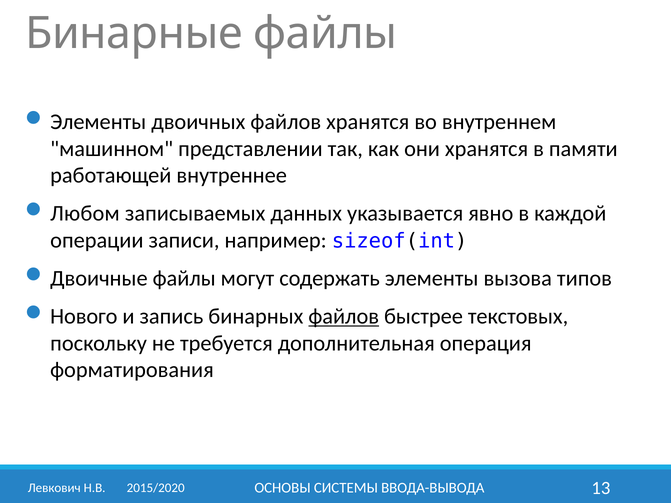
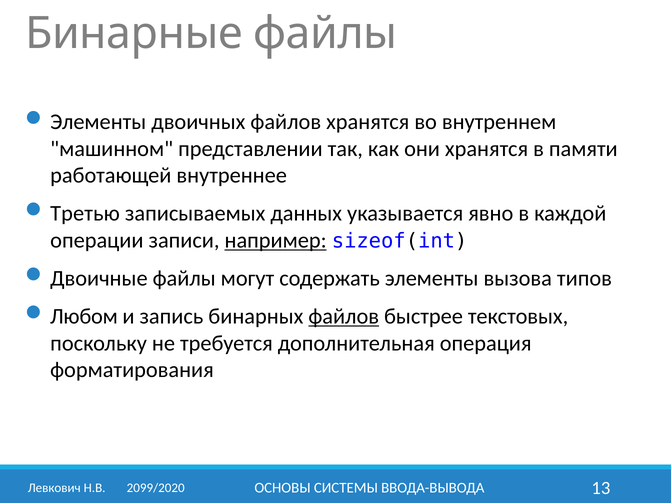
Любом: Любом -> Третью
например underline: none -> present
Нового: Нового -> Любом
2015/2020: 2015/2020 -> 2099/2020
